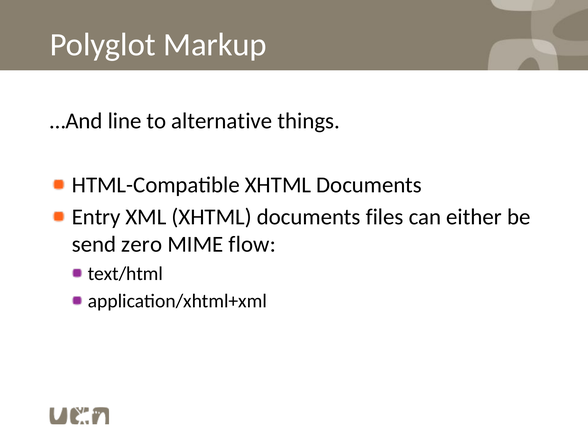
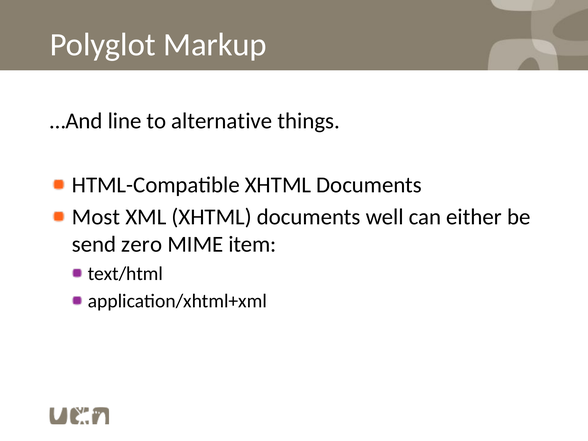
Entry: Entry -> Most
files: files -> well
flow: flow -> item
